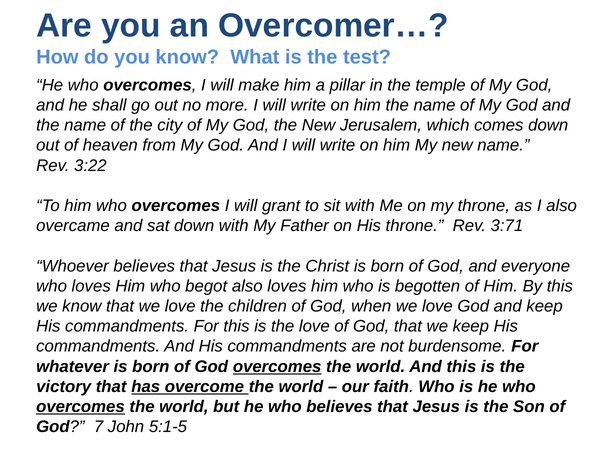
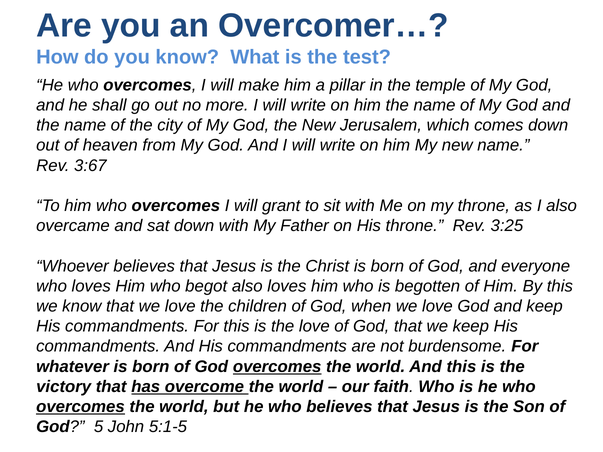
3:22: 3:22 -> 3:67
3:71: 3:71 -> 3:25
7: 7 -> 5
